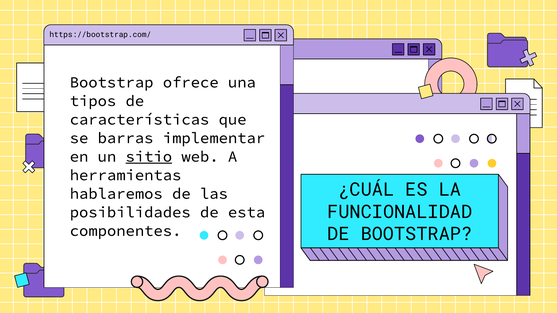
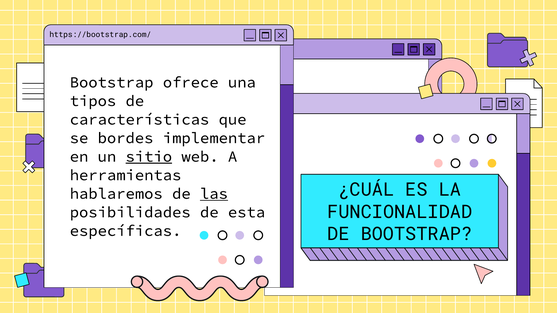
barras: barras -> bordes
las underline: none -> present
componentes: componentes -> específicas
